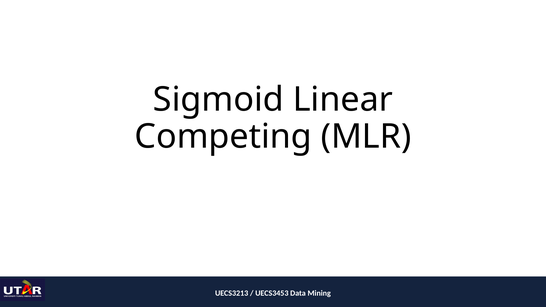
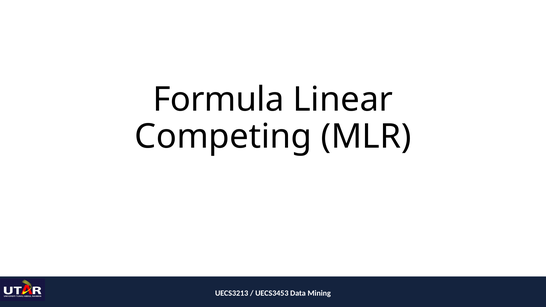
Sigmoid: Sigmoid -> Formula
